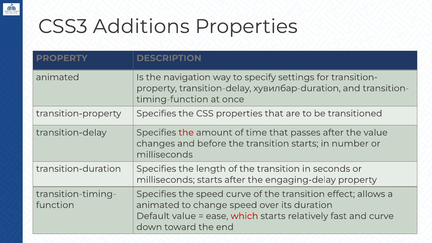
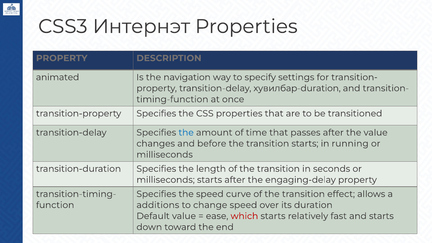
Additions: Additions -> Интернэт
the at (186, 133) colour: red -> blue
number: number -> running
animated at (158, 205): animated -> additions
and curve: curve -> starts
